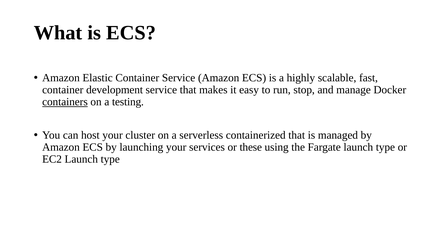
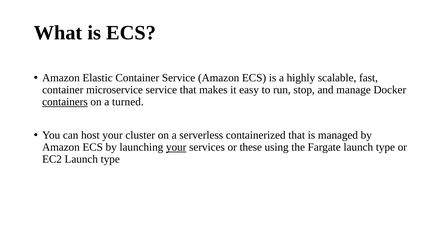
development: development -> microservice
testing: testing -> turned
your at (176, 147) underline: none -> present
